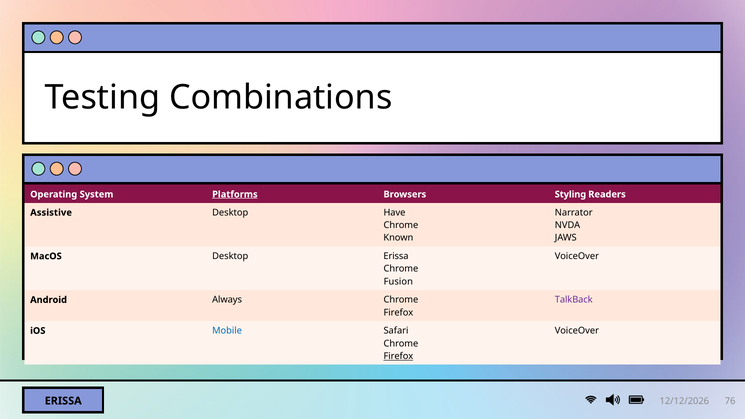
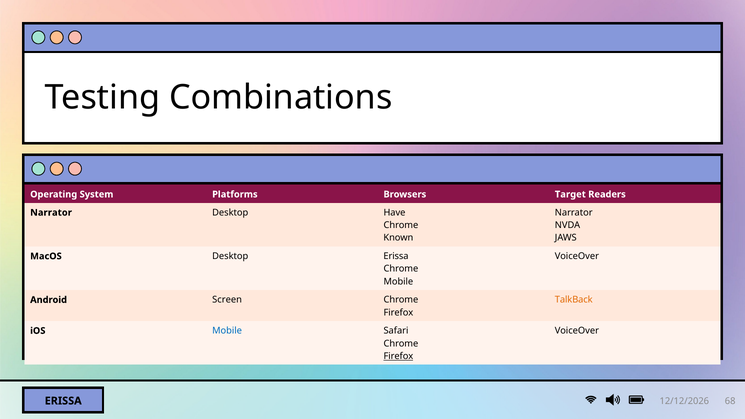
Platforms underline: present -> none
Styling: Styling -> Target
Assistive at (51, 213): Assistive -> Narrator
Fusion at (398, 282): Fusion -> Mobile
TalkBack colour: purple -> orange
Always: Always -> Screen
76: 76 -> 68
